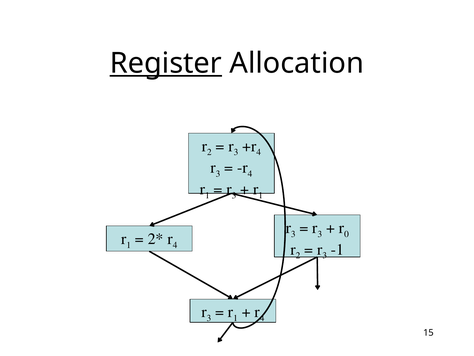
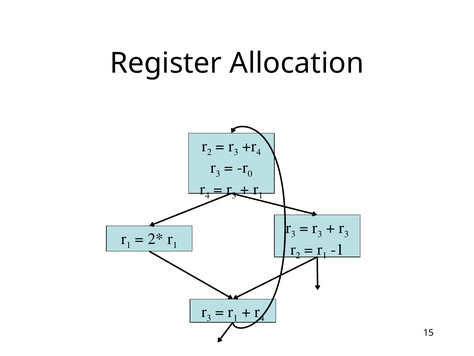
Register underline: present -> none
4 at (250, 174): 4 -> 0
1 at (207, 195): 1 -> 4
0 at (346, 234): 0 -> 3
4 at (175, 245): 4 -> 1
3 at (325, 255): 3 -> 1
